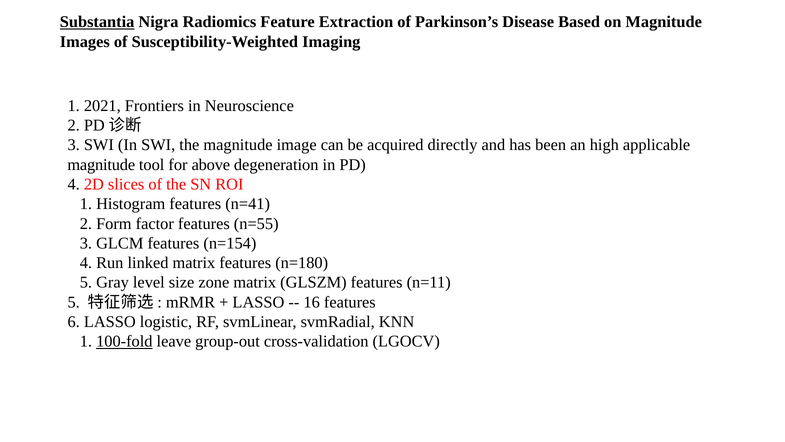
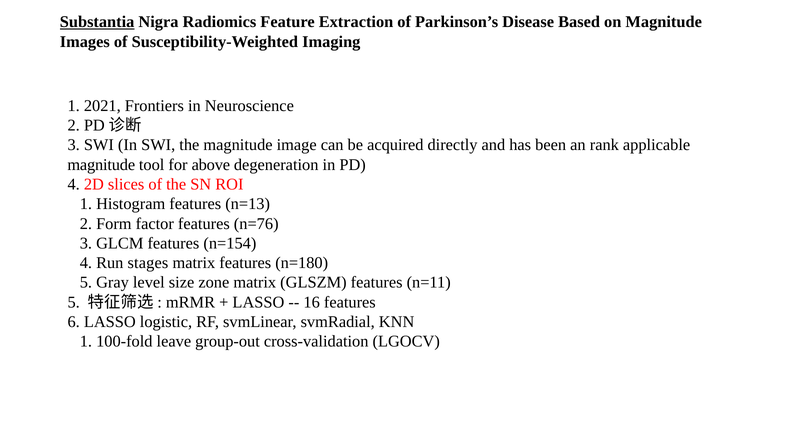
high: high -> rank
n=41: n=41 -> n=13
n=55: n=55 -> n=76
linked: linked -> stages
100-fold underline: present -> none
